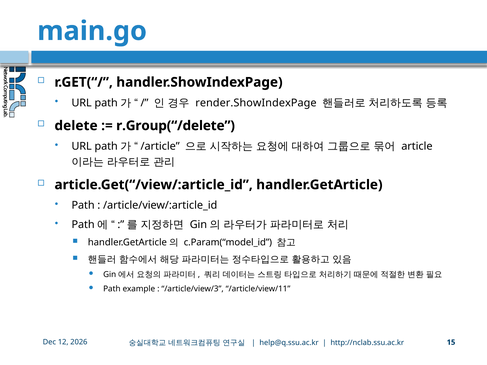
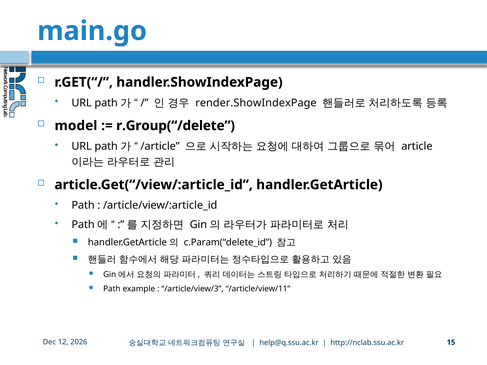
delete: delete -> model
c.Param(“model_id: c.Param(“model_id -> c.Param(“delete_id
